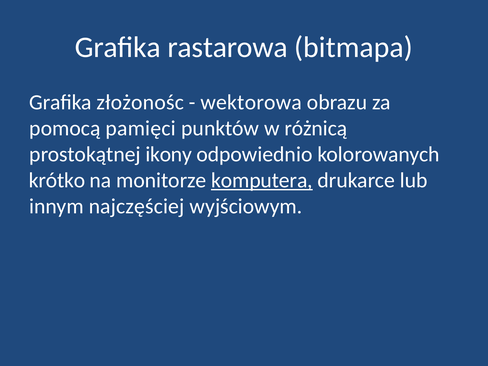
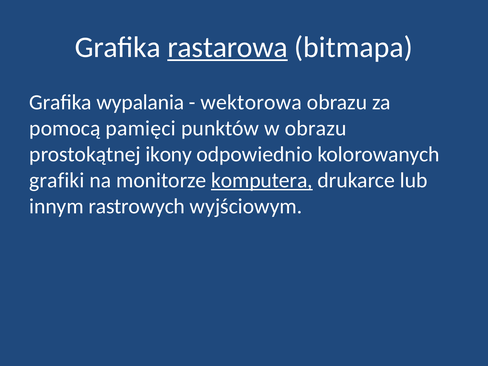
rastarowa underline: none -> present
złożonośc: złożonośc -> wypalania
w różnicą: różnicą -> obrazu
krótko: krótko -> grafiki
najczęściej: najczęściej -> rastrowych
